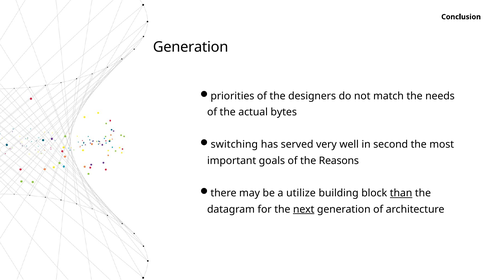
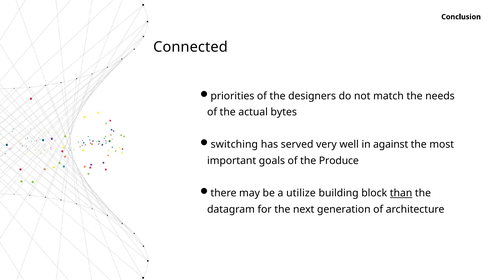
Generation at (191, 47): Generation -> Connected
second: second -> against
Reasons: Reasons -> Produce
next underline: present -> none
